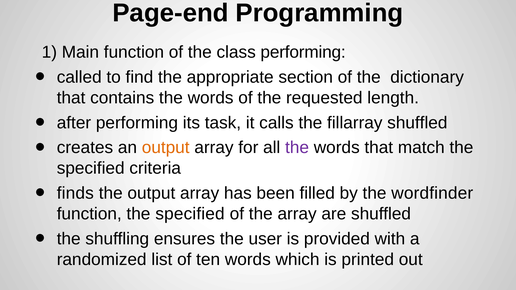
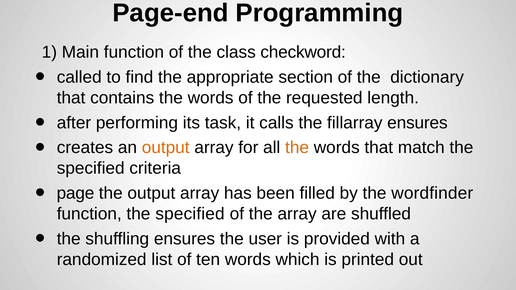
class performing: performing -> checkword
fillarray shuffled: shuffled -> ensures
the at (297, 148) colour: purple -> orange
finds: finds -> page
